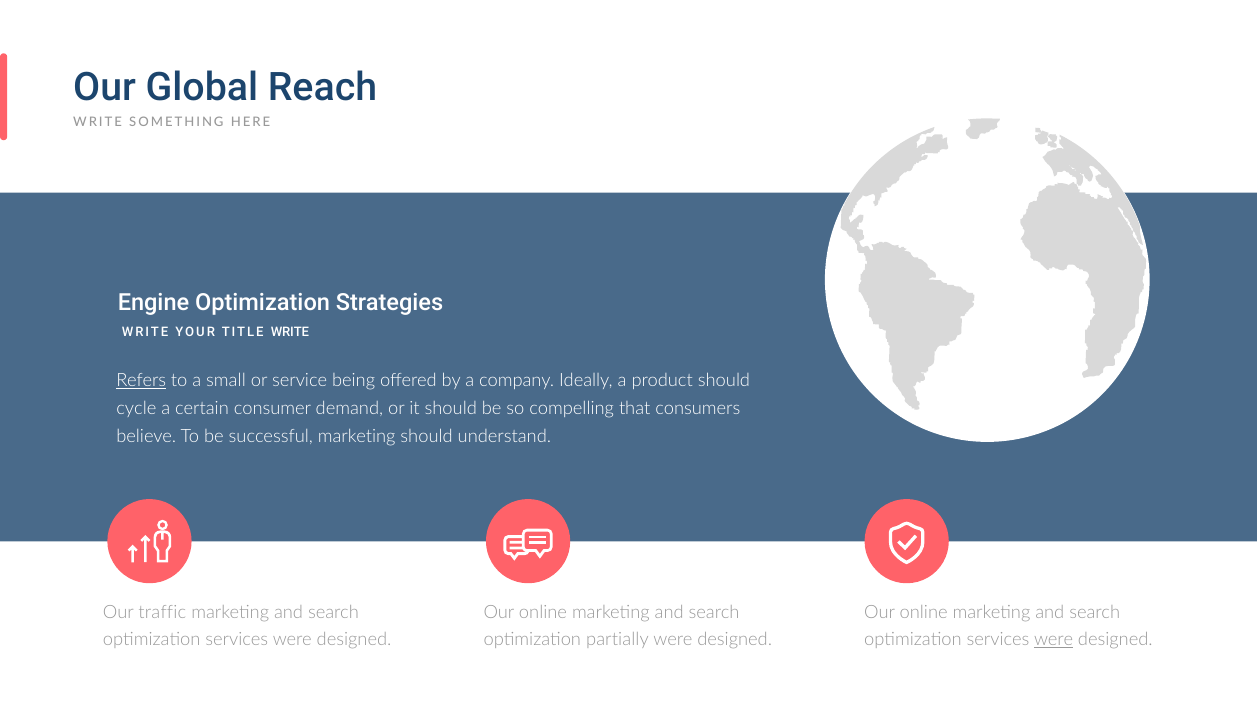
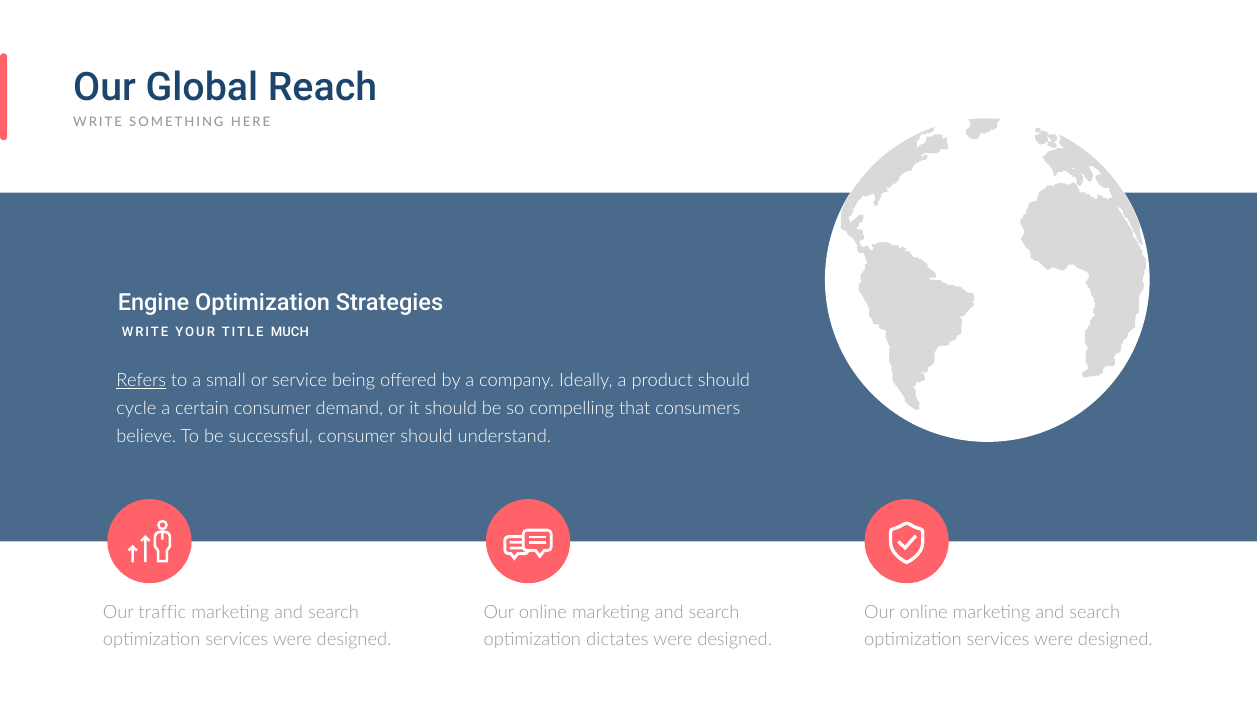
TITLE WRITE: WRITE -> MUCH
successful marketing: marketing -> consumer
partially: partially -> dictates
were at (1054, 640) underline: present -> none
